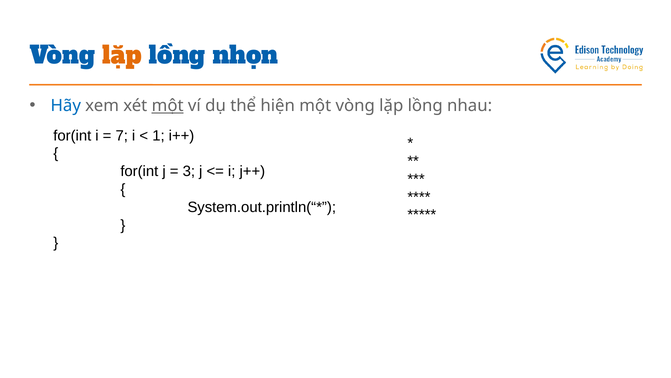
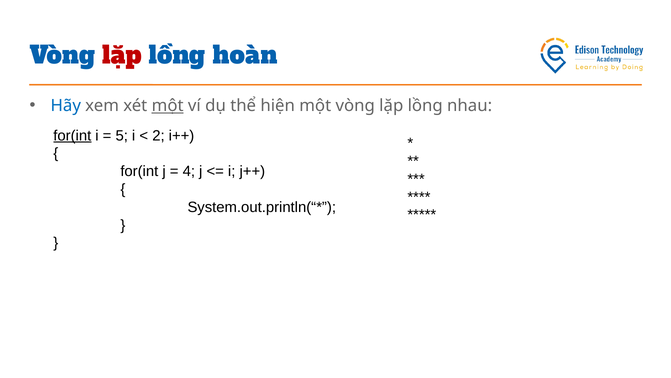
lặp at (122, 56) colour: orange -> red
nhọn: nhọn -> hoàn
for(int at (72, 135) underline: none -> present
7: 7 -> 5
1: 1 -> 2
3: 3 -> 4
